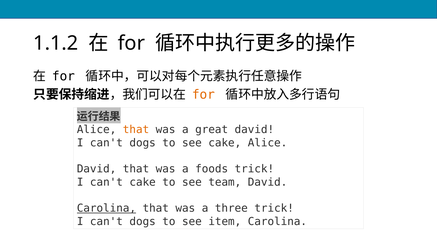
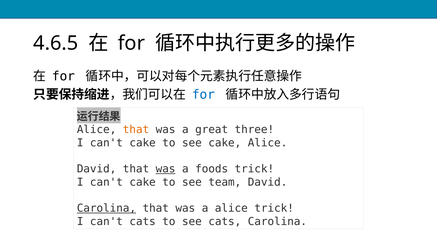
1.1.2: 1.1.2 -> 4.6.5
for at (203, 95) colour: orange -> blue
great david: david -> three
dogs at (143, 143): dogs -> cake
was at (166, 169) underline: none -> present
a three: three -> alice
dogs at (143, 221): dogs -> cats
see item: item -> cats
